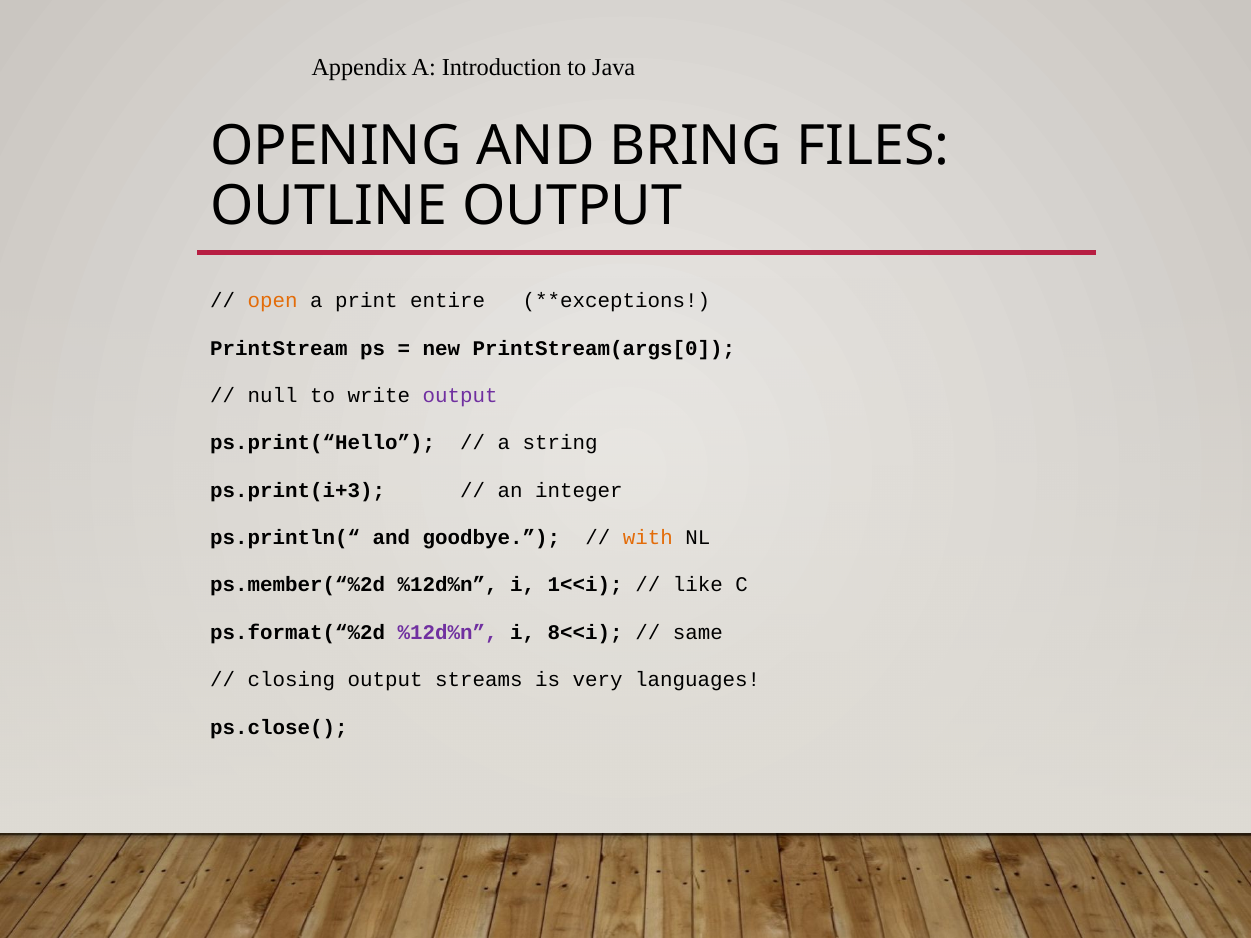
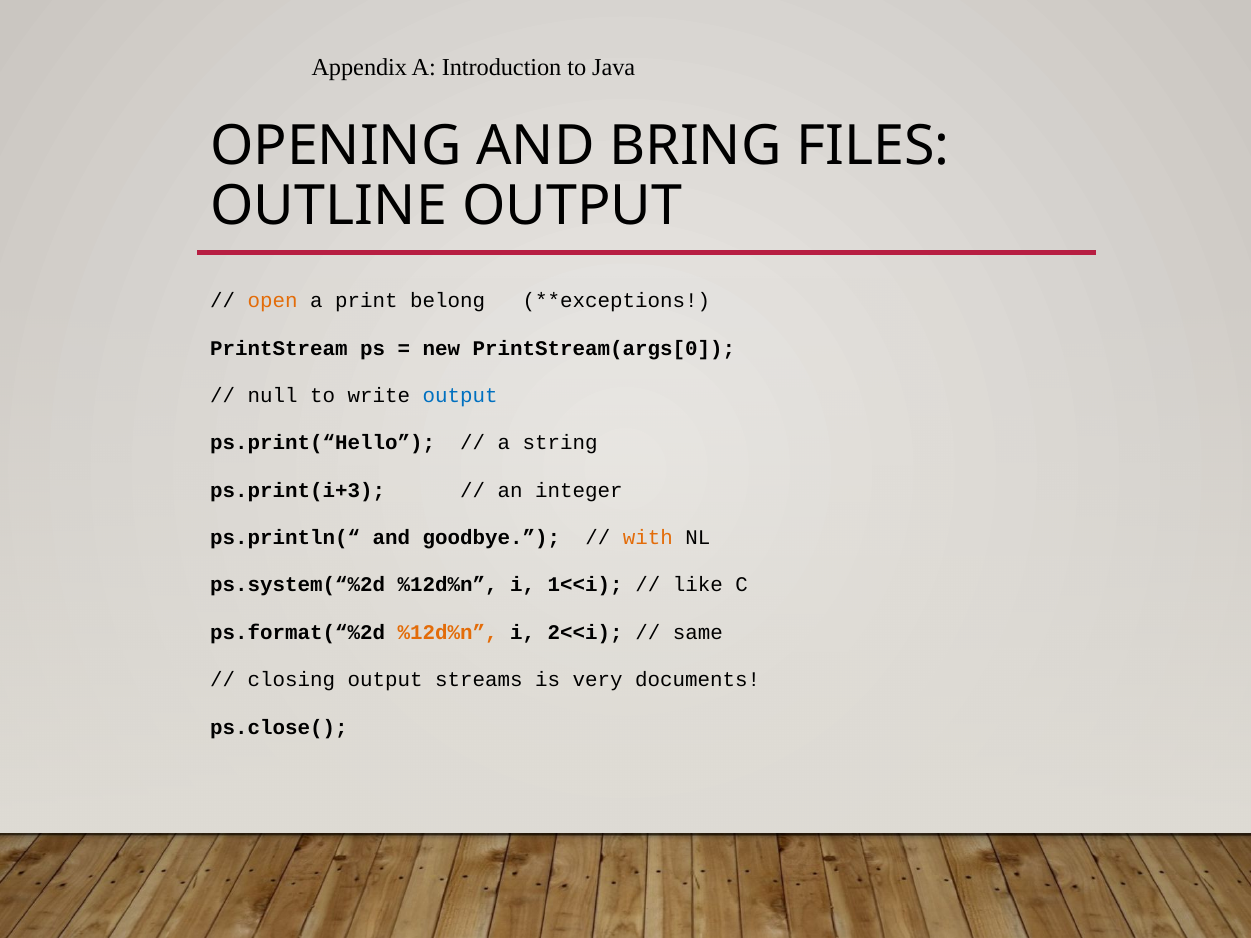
entire: entire -> belong
output at (460, 396) colour: purple -> blue
ps.member(“%2d: ps.member(“%2d -> ps.system(“%2d
%12d%n at (448, 633) colour: purple -> orange
8<<i: 8<<i -> 2<<i
languages: languages -> documents
